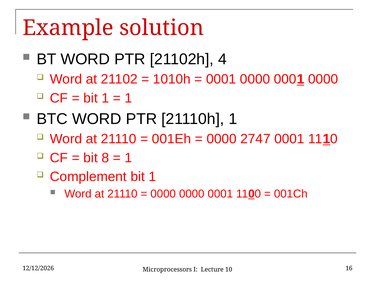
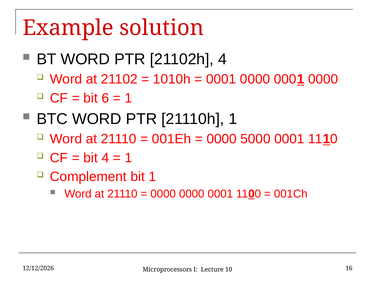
1 at (105, 98): 1 -> 6
2747: 2747 -> 5000
bit 8: 8 -> 4
